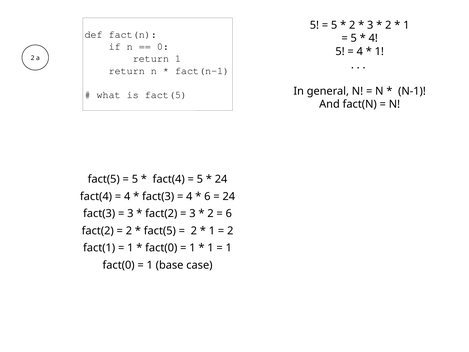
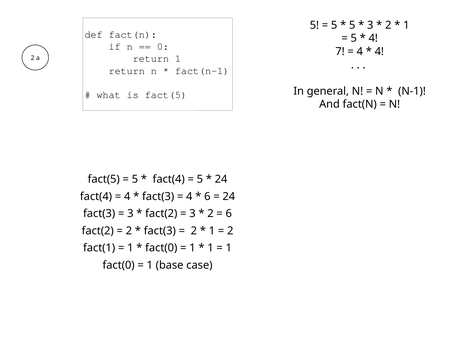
2 at (352, 25): 2 -> 5
5 at (340, 52): 5 -> 7
1 at (379, 52): 1 -> 4
fact(5 at (160, 231): fact(5 -> fact(3
